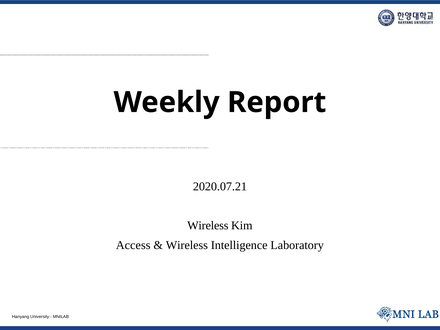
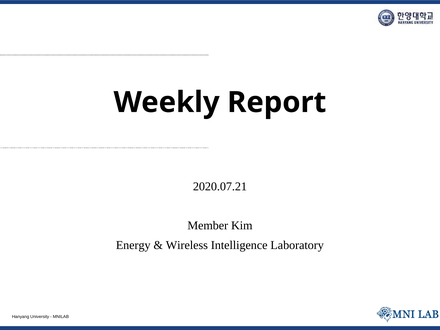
Wireless at (208, 226): Wireless -> Member
Access: Access -> Energy
